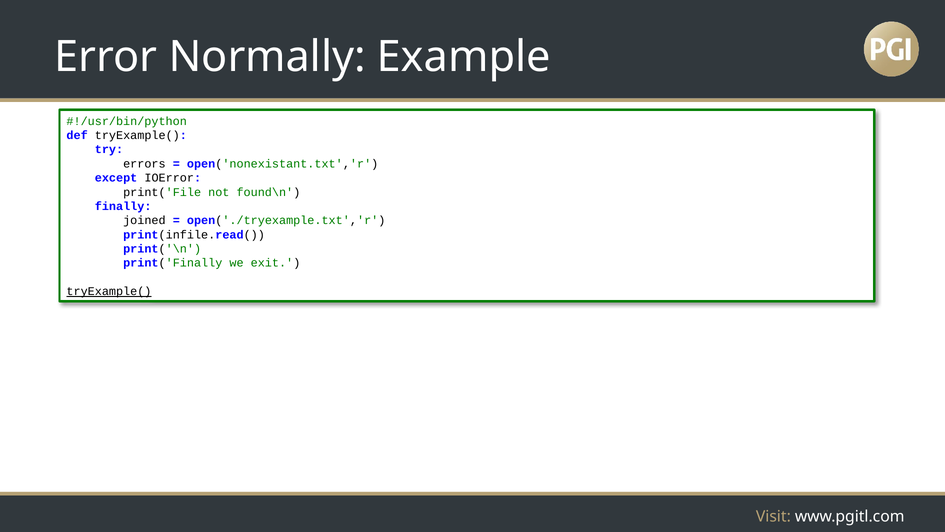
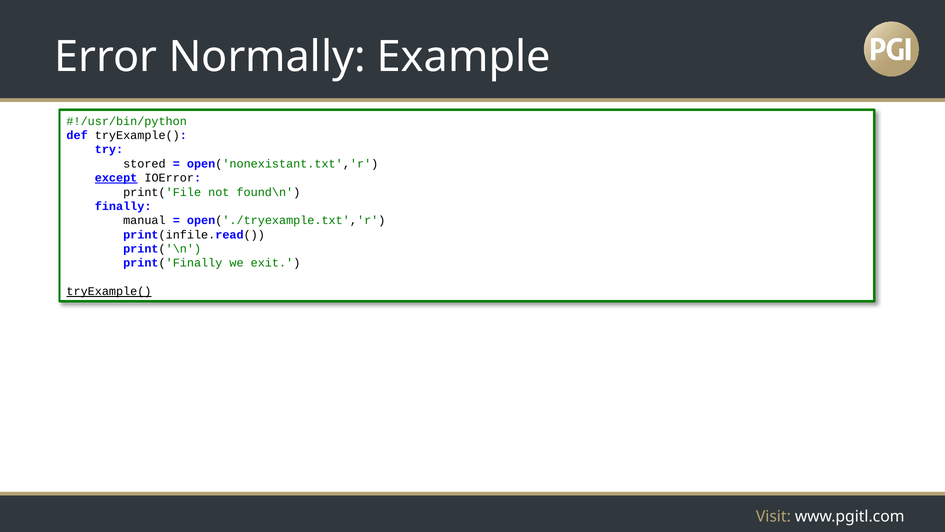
errors: errors -> stored
except underline: none -> present
joined: joined -> manual
